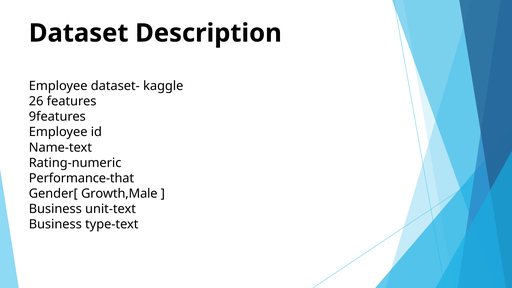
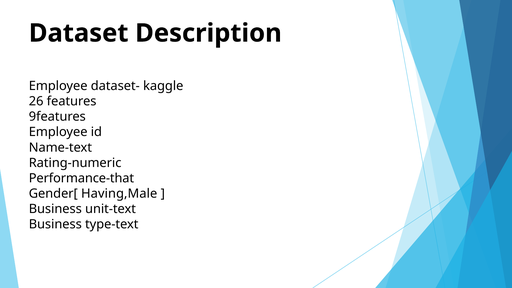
Growth,Male: Growth,Male -> Having,Male
